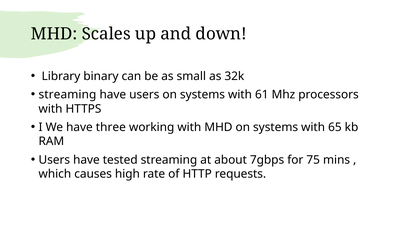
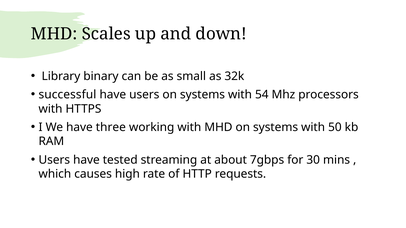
streaming at (67, 95): streaming -> successful
61: 61 -> 54
65: 65 -> 50
75: 75 -> 30
